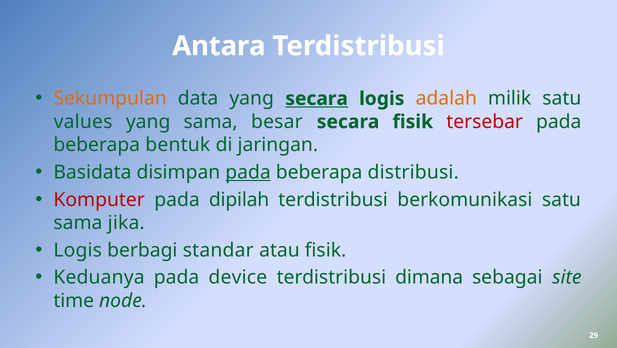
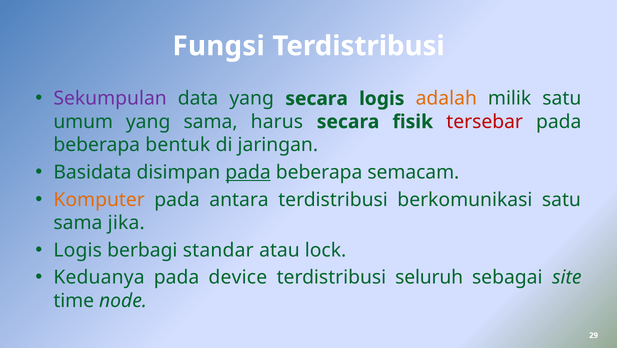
Antara: Antara -> Fungsi
Sekumpulan colour: orange -> purple
secara at (317, 99) underline: present -> none
values: values -> umum
besar: besar -> harus
distribusi: distribusi -> semacam
Komputer colour: red -> orange
dipilah: dipilah -> antara
atau fisik: fisik -> lock
dimana: dimana -> seluruh
